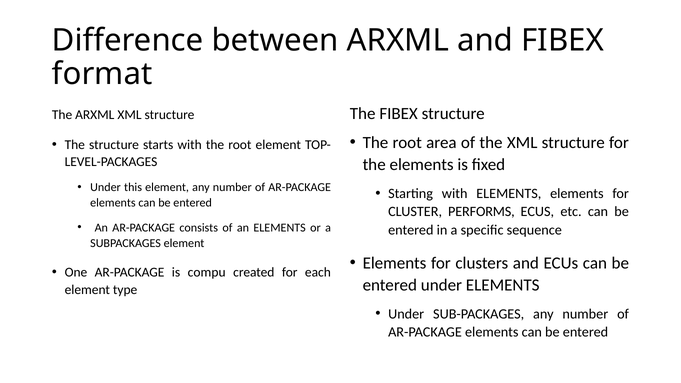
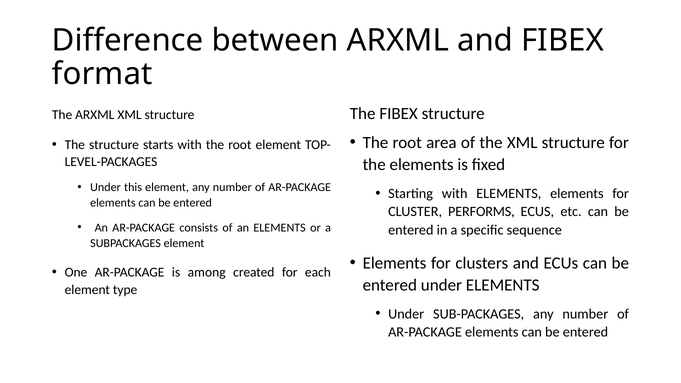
compu: compu -> among
